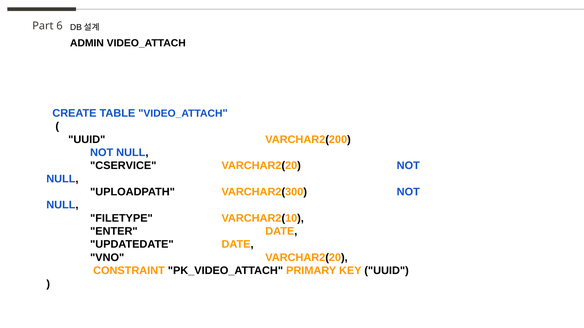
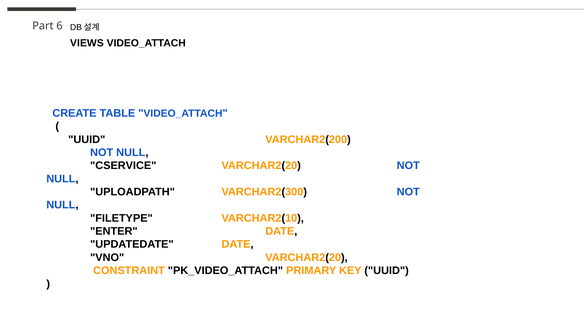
ADMIN: ADMIN -> VIEWS
